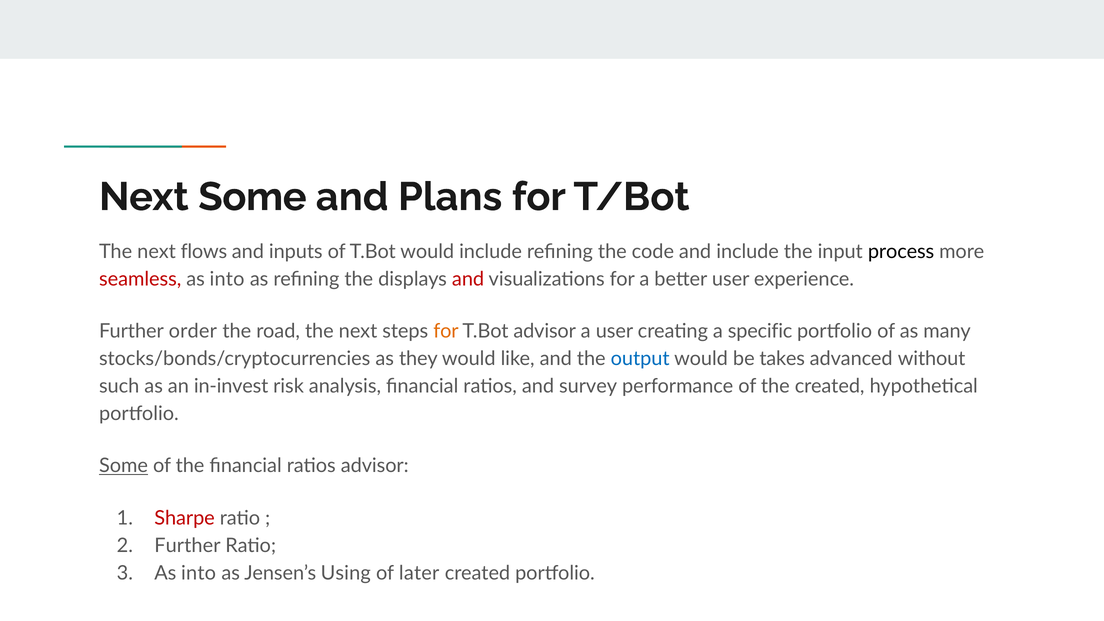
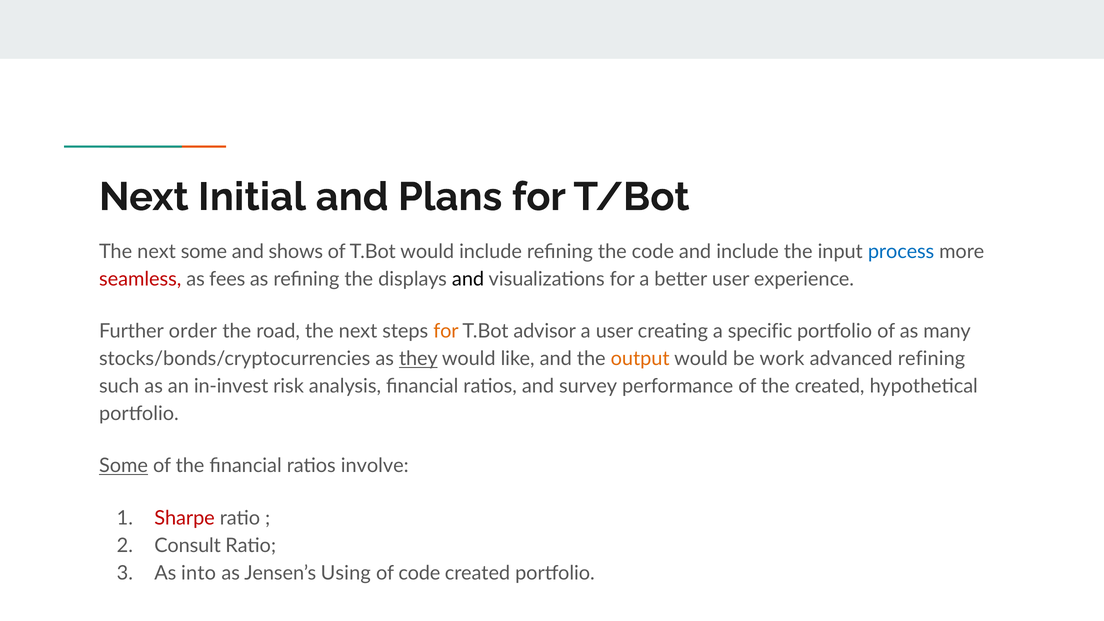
Next Some: Some -> Initial
next flows: flows -> some
inputs: inputs -> shows
process colour: black -> blue
into at (227, 279): into -> fees
and at (468, 279) colour: red -> black
they underline: none -> present
output colour: blue -> orange
takes: takes -> work
advanced without: without -> refining
ratios advisor: advisor -> involve
Further at (187, 545): Further -> Consult
of later: later -> code
